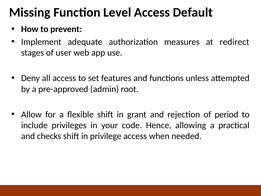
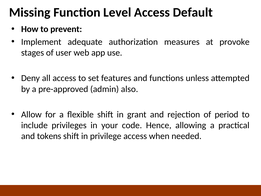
redirect: redirect -> provoke
root: root -> also
checks: checks -> tokens
